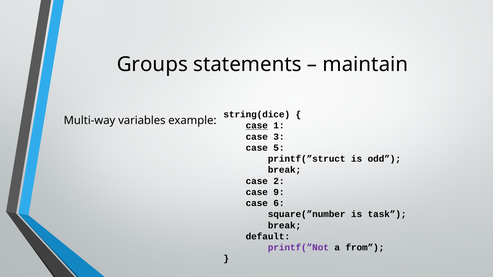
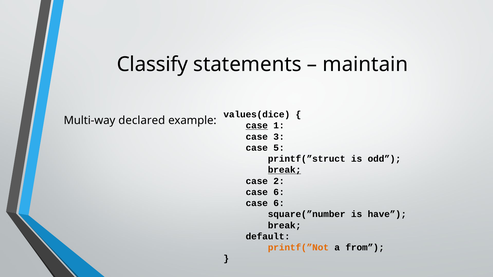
Groups: Groups -> Classify
string(dice: string(dice -> values(dice
variables: variables -> declared
break at (285, 170) underline: none -> present
9 at (279, 192): 9 -> 6
task: task -> have
printf(”Not colour: purple -> orange
